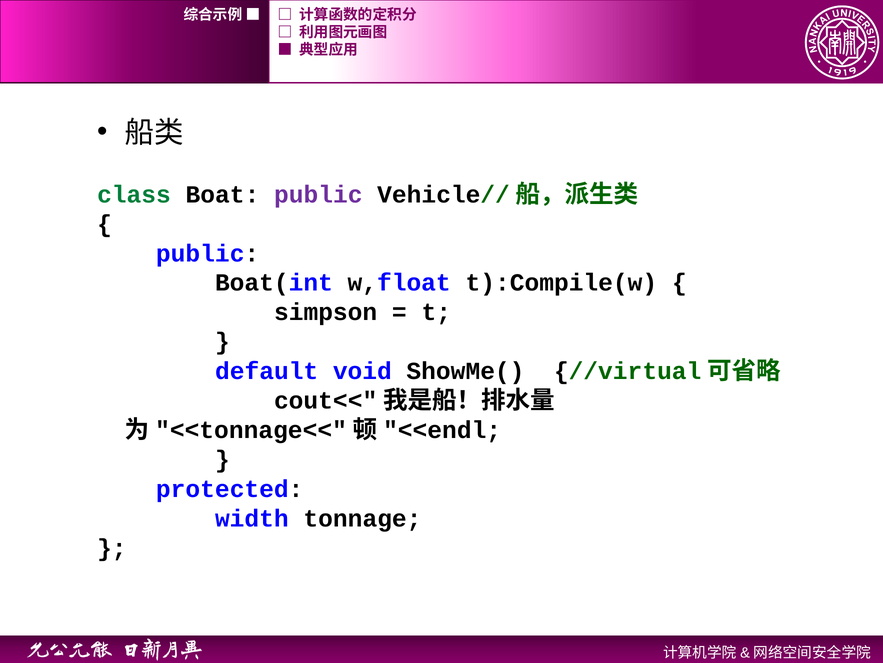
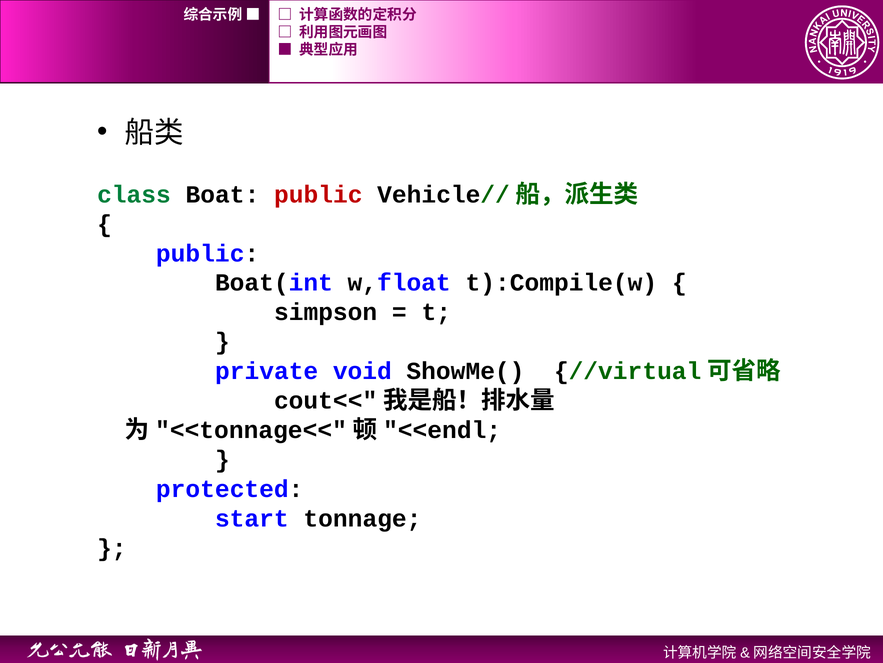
public at (318, 194) colour: purple -> red
default: default -> private
width: width -> start
